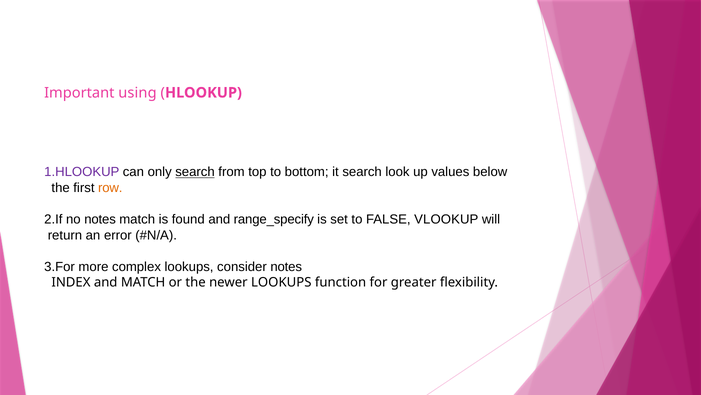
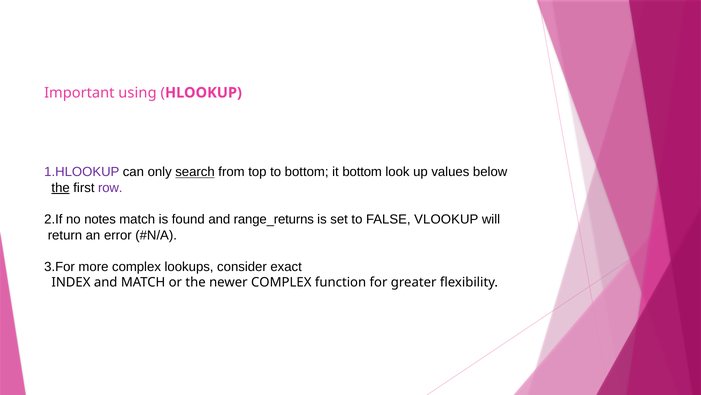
it search: search -> bottom
the at (61, 188) underline: none -> present
row colour: orange -> purple
range_specify: range_specify -> range_returns
consider notes: notes -> exact
newer LOOKUPS: LOOKUPS -> COMPLEX
